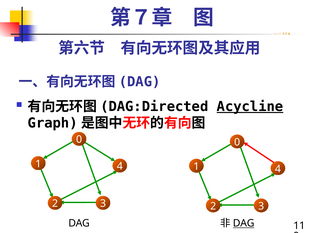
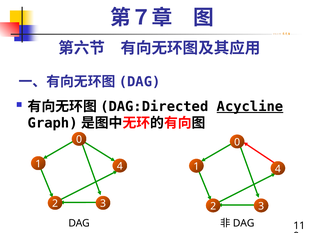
DAG at (244, 224) underline: present -> none
